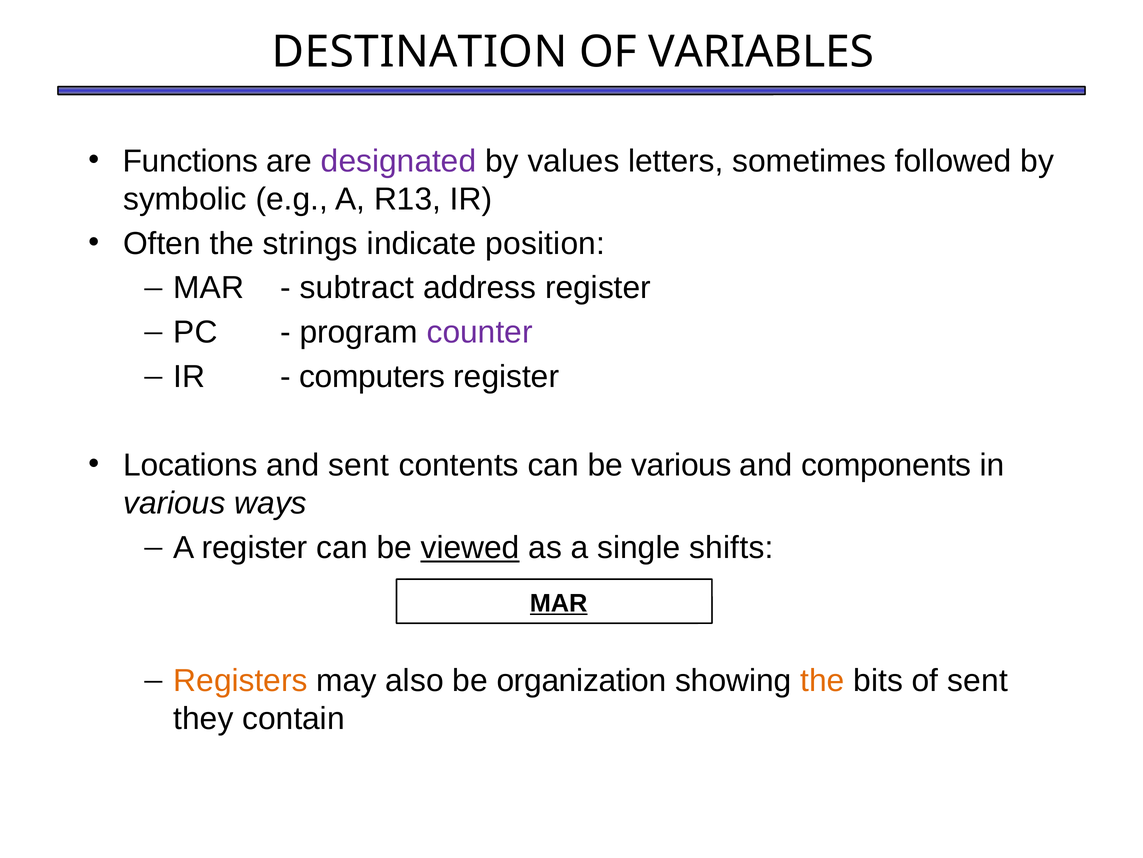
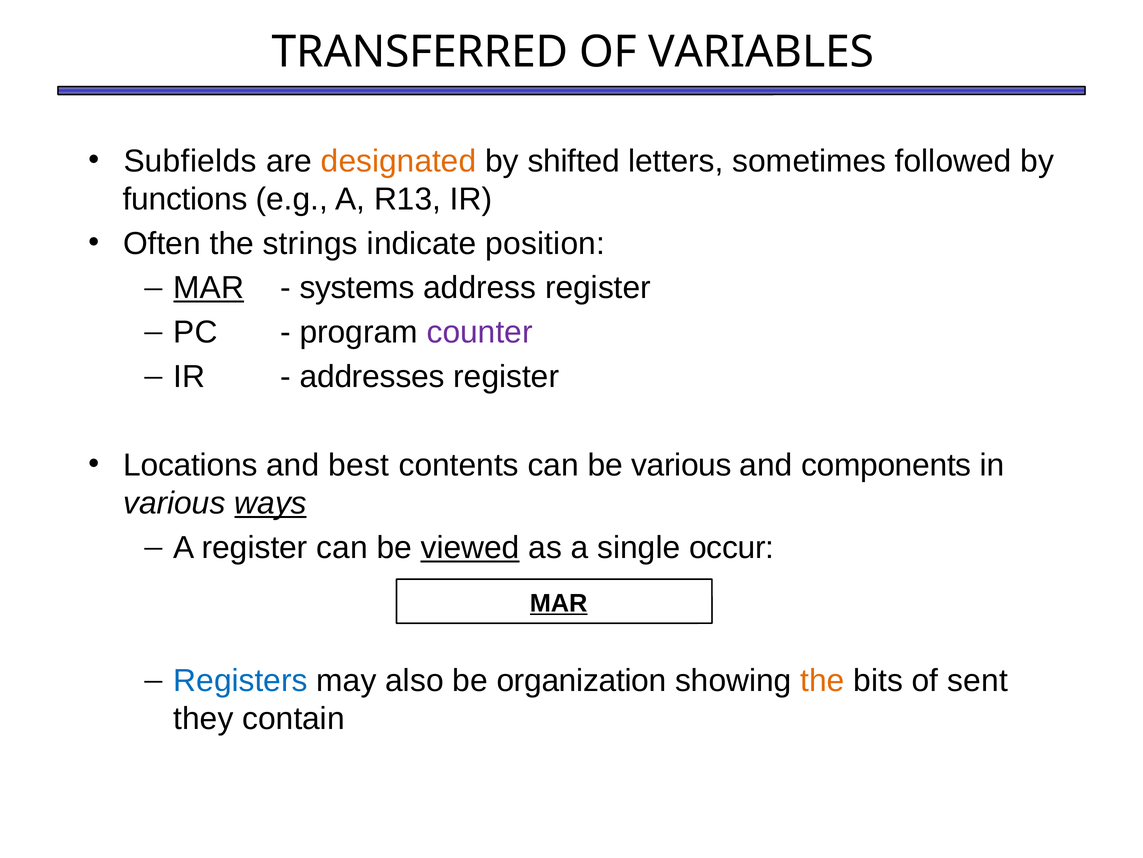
DESTINATION: DESTINATION -> TRANSFERRED
Functions: Functions -> Subfields
designated colour: purple -> orange
values: values -> shifted
symbolic: symbolic -> functions
MAR at (209, 288) underline: none -> present
subtract: subtract -> systems
computers: computers -> addresses
and sent: sent -> best
ways underline: none -> present
shifts: shifts -> occur
Registers colour: orange -> blue
